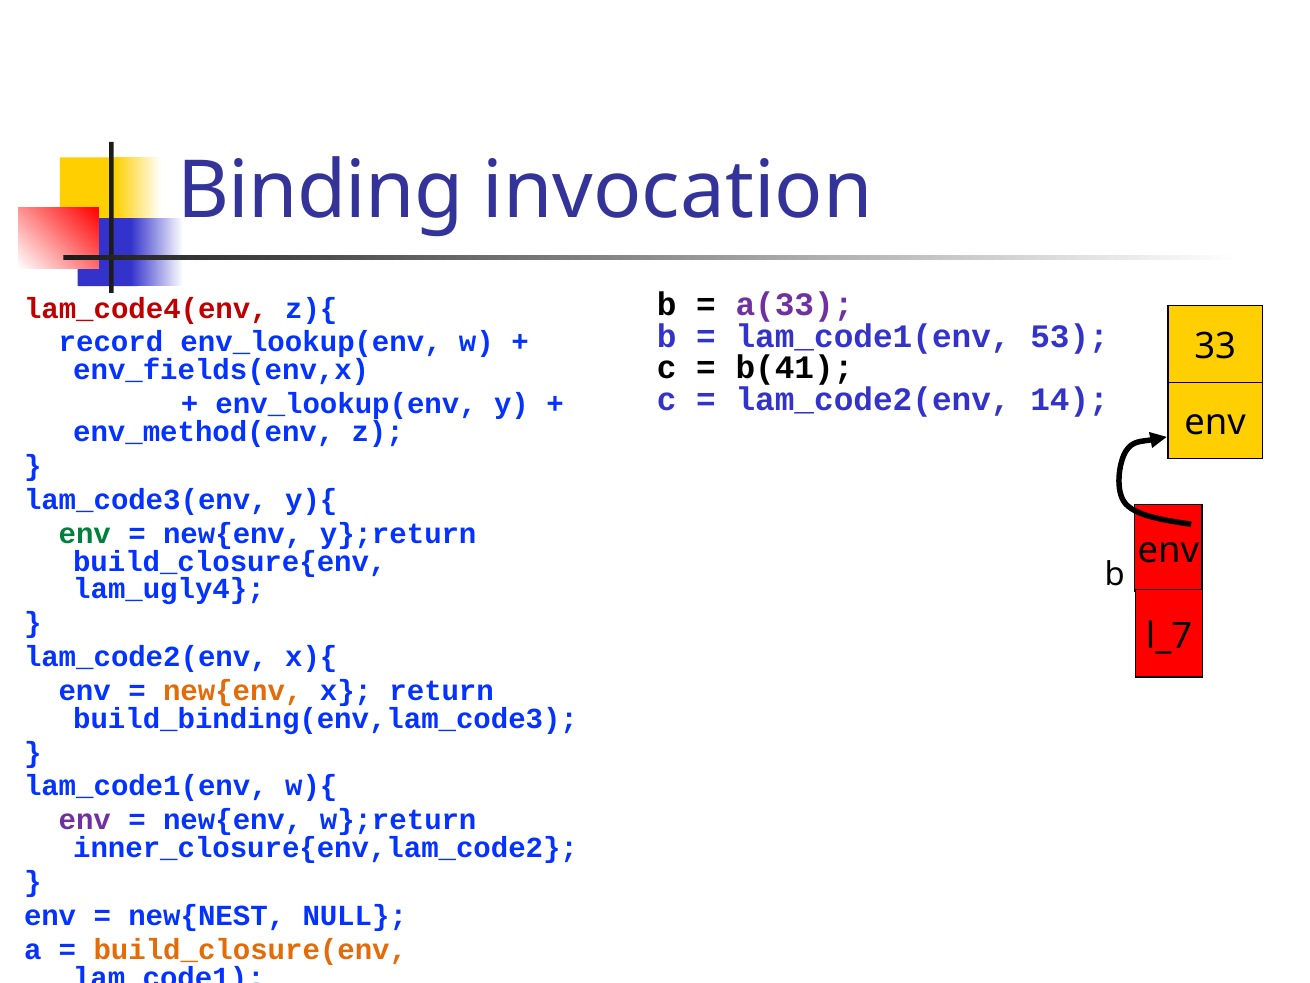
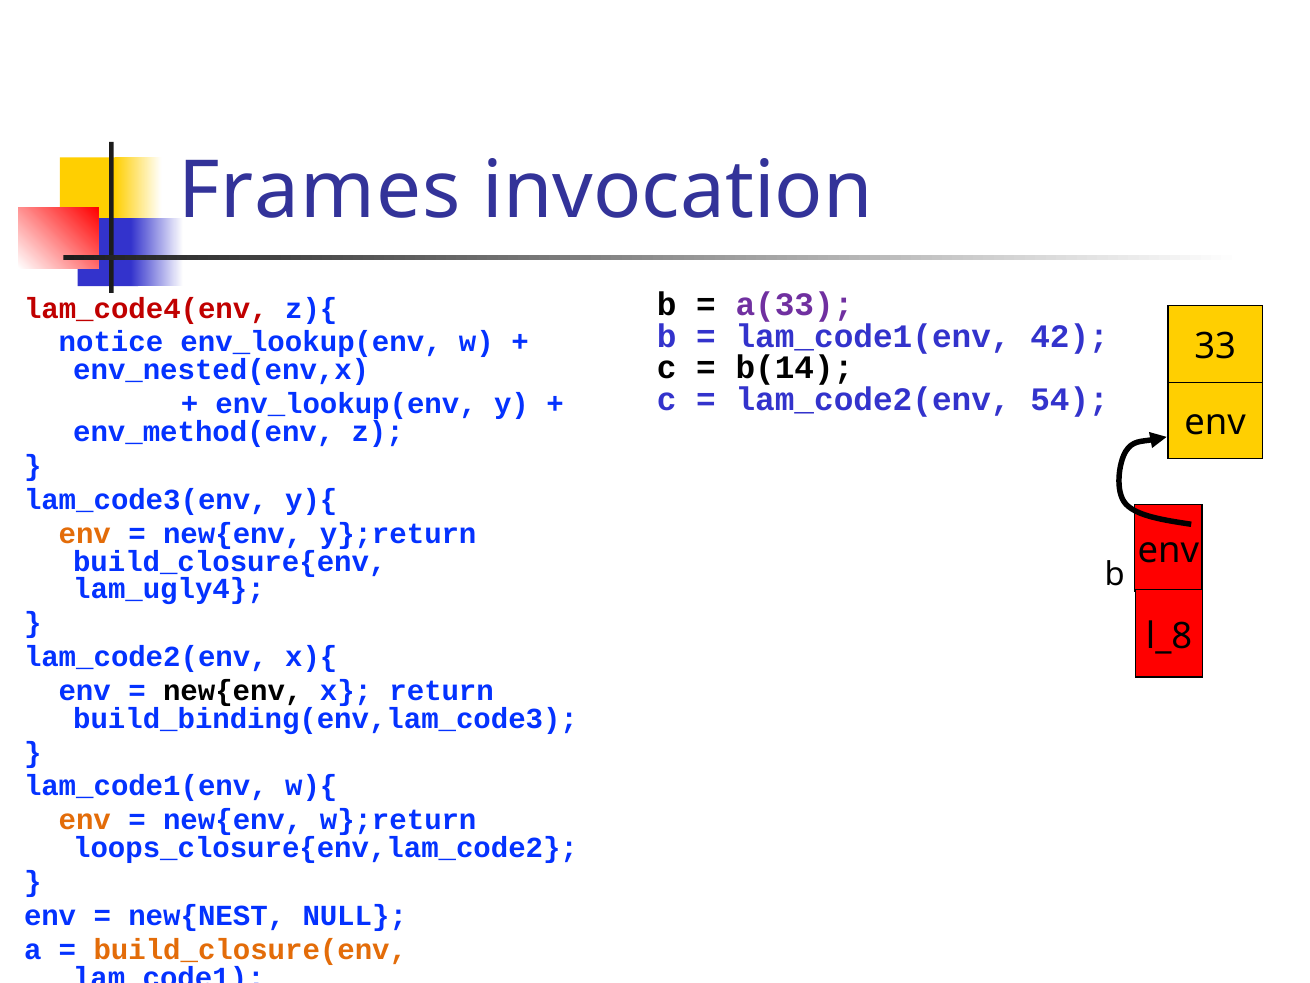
Binding: Binding -> Frames
53: 53 -> 42
record: record -> notice
b(41: b(41 -> b(14
env_fields(env,x: env_fields(env,x -> env_nested(env,x
14: 14 -> 54
env at (85, 533) colour: green -> orange
l_7: l_7 -> l_8
new{env at (233, 690) colour: orange -> black
env at (85, 820) colour: purple -> orange
inner_closure{env,lam_code2: inner_closure{env,lam_code2 -> loops_closure{env,lam_code2
